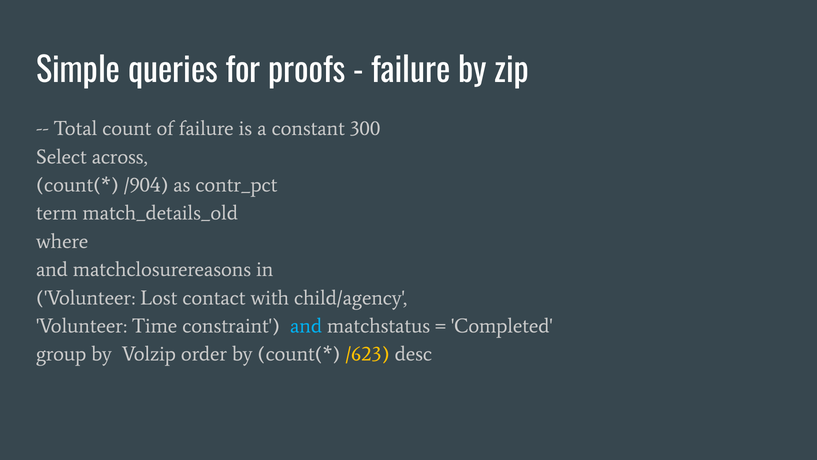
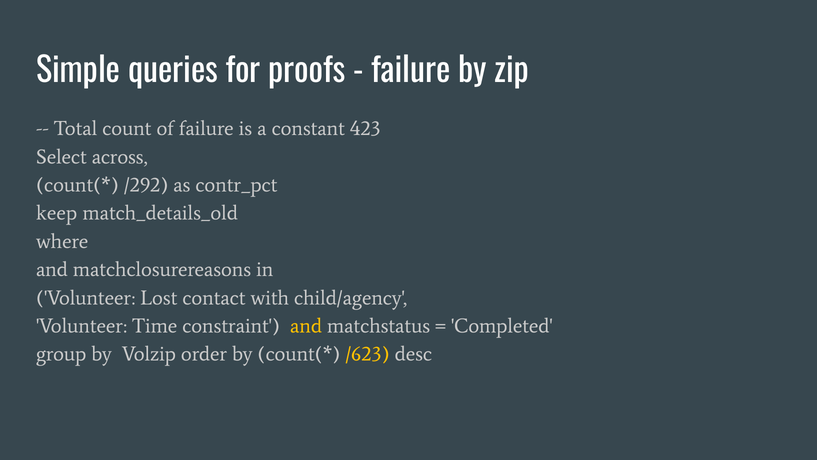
300: 300 -> 423
/904: /904 -> /292
term: term -> keep
and at (306, 326) colour: light blue -> yellow
